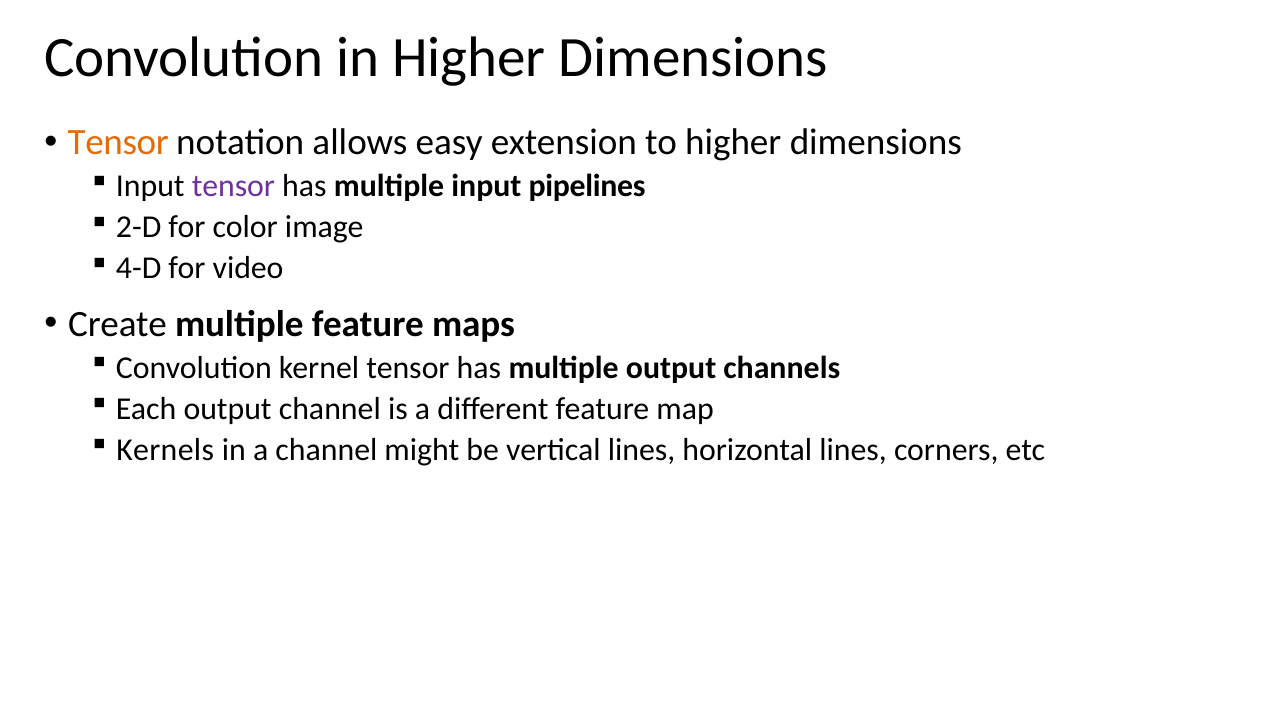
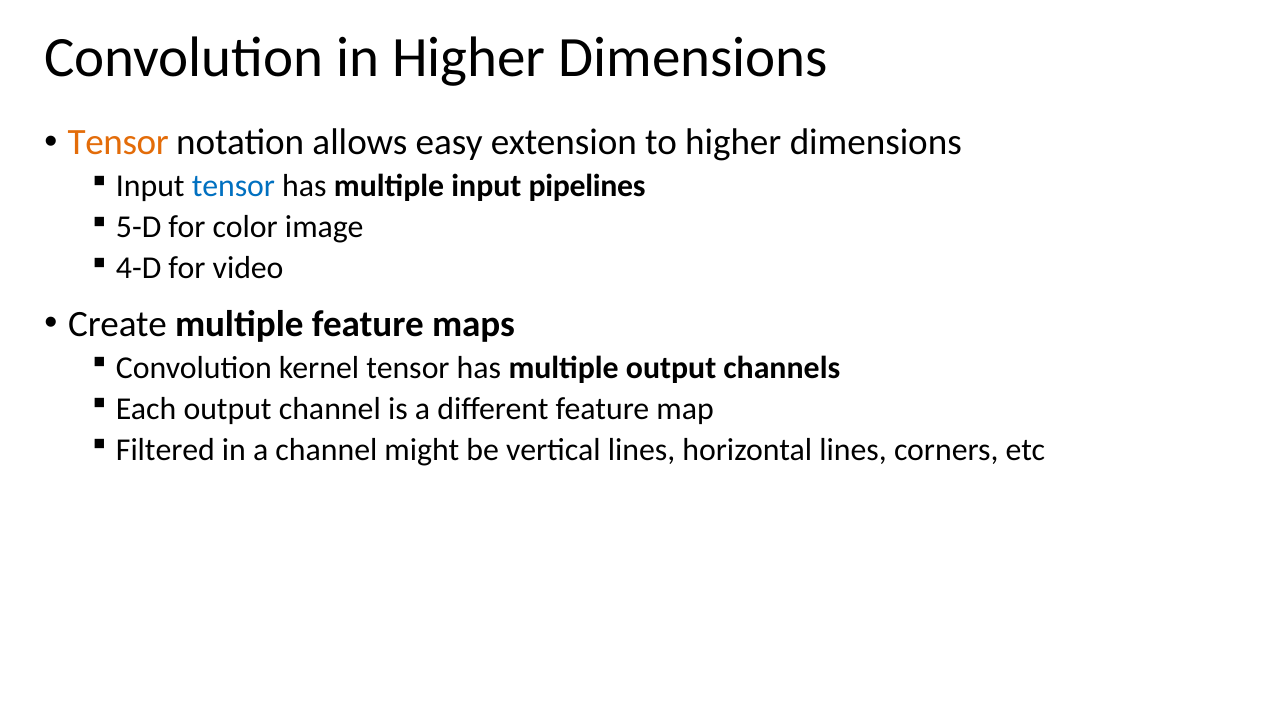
tensor at (233, 186) colour: purple -> blue
2-D: 2-D -> 5-D
Kernels: Kernels -> Filtered
